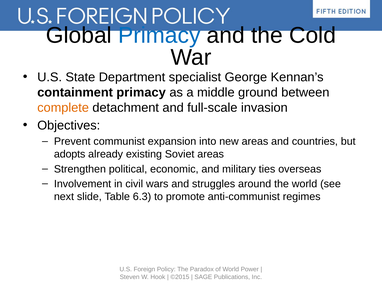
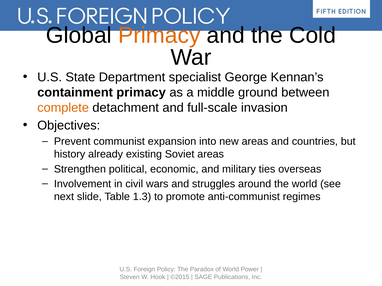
Primacy at (159, 35) colour: blue -> orange
adopts: adopts -> history
6.3: 6.3 -> 1.3
